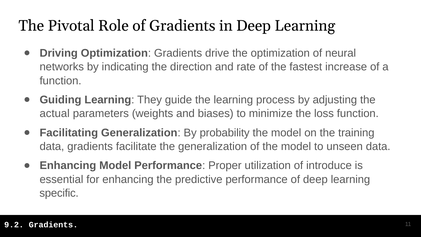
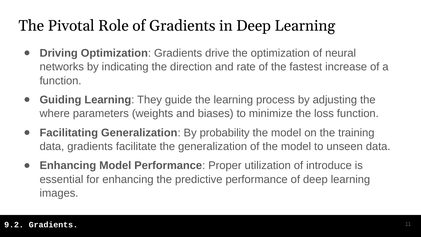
actual: actual -> where
specific: specific -> images
